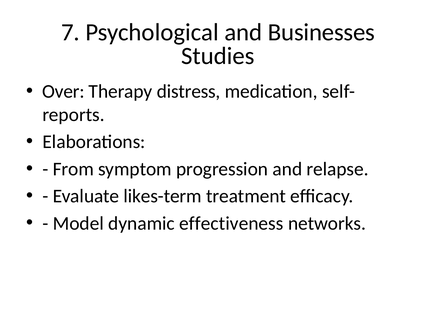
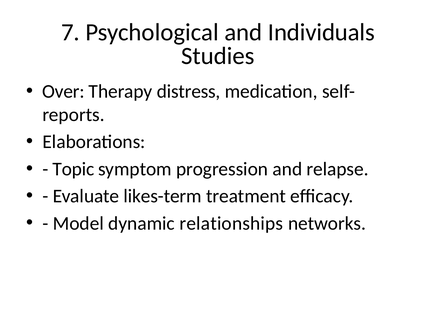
Businesses: Businesses -> Individuals
From: From -> Topic
effectiveness: effectiveness -> relationships
